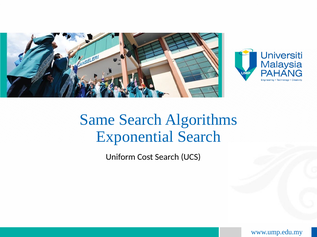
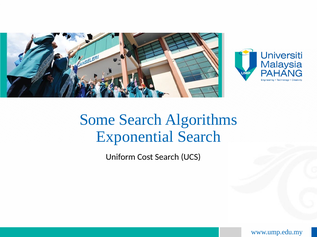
Same: Same -> Some
